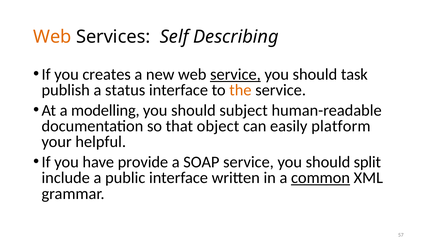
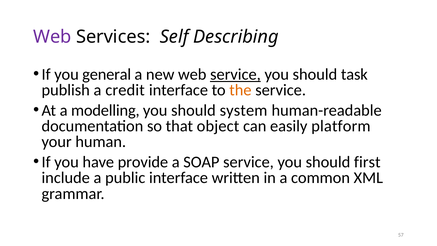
Web at (52, 37) colour: orange -> purple
creates: creates -> general
status: status -> credit
subject: subject -> system
helpful: helpful -> human
split: split -> first
common underline: present -> none
